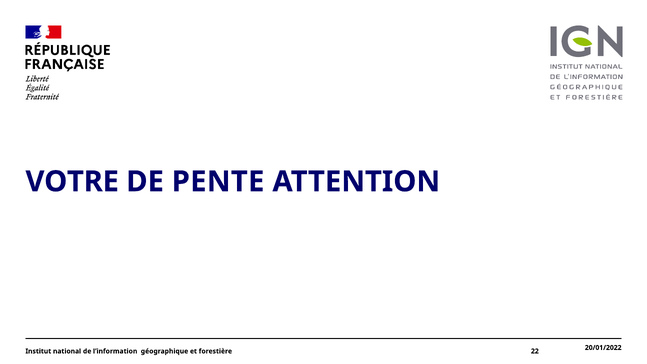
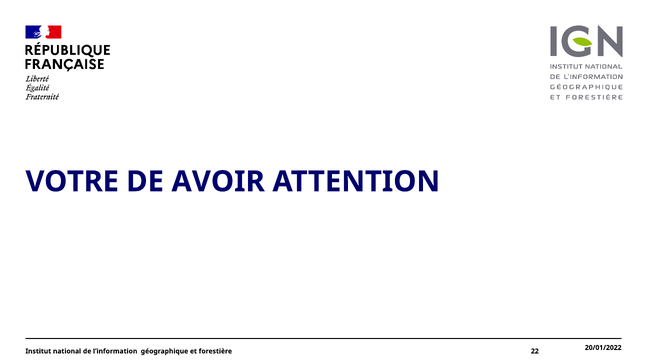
PENTE: PENTE -> AVOIR
